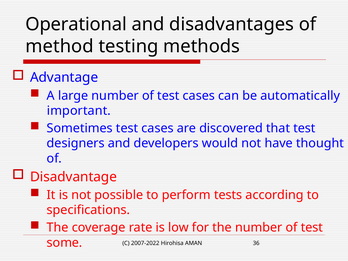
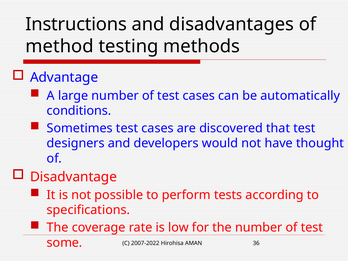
Operational: Operational -> Instructions
important: important -> conditions
